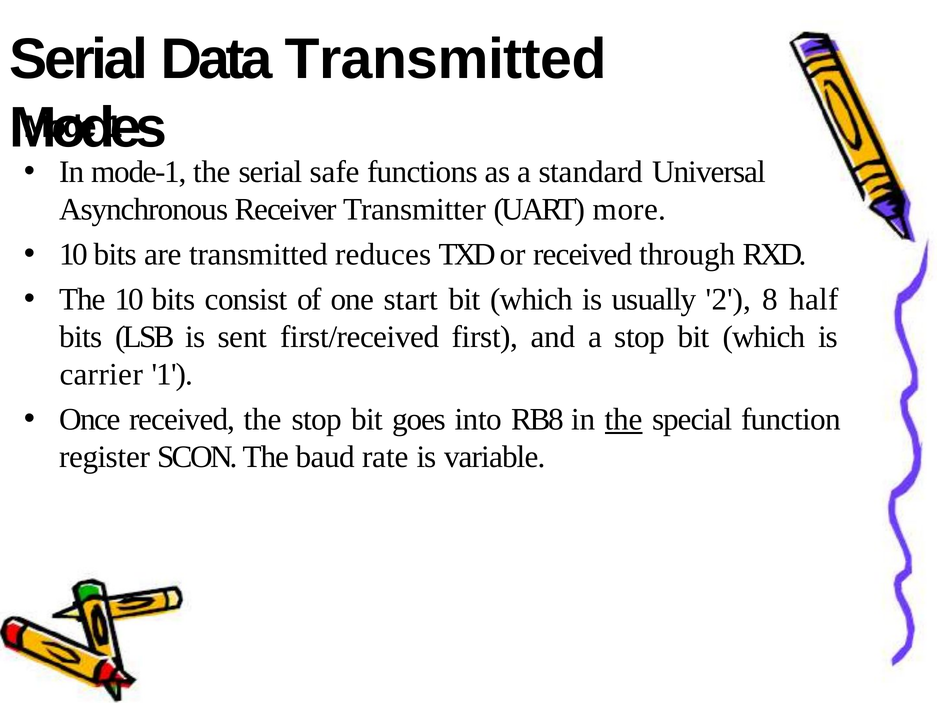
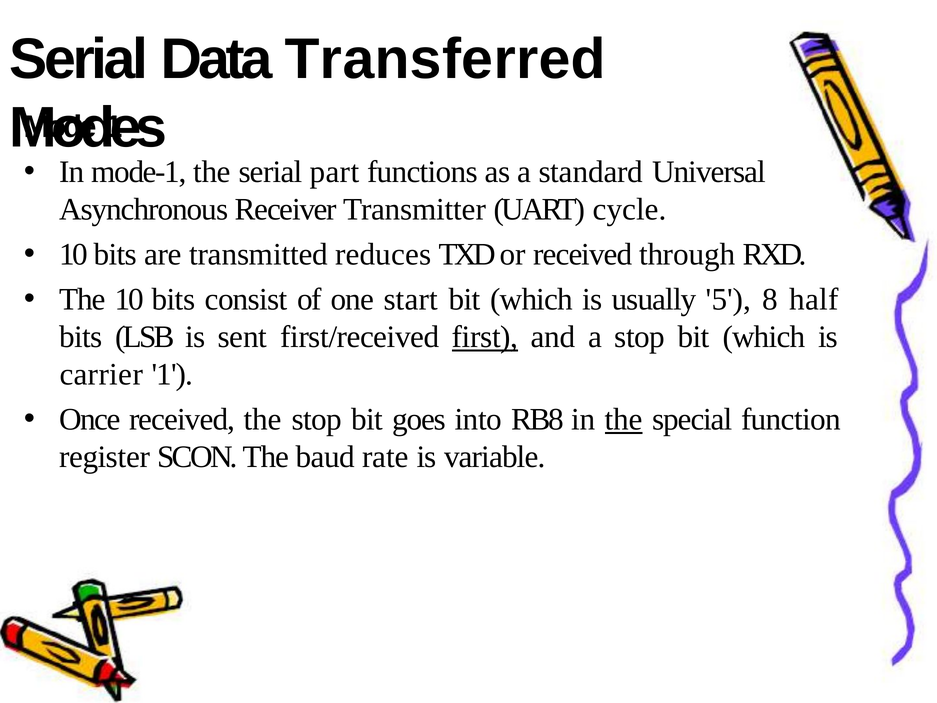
Data Transmitted: Transmitted -> Transferred
safe: safe -> part
more: more -> cycle
2: 2 -> 5
first underline: none -> present
